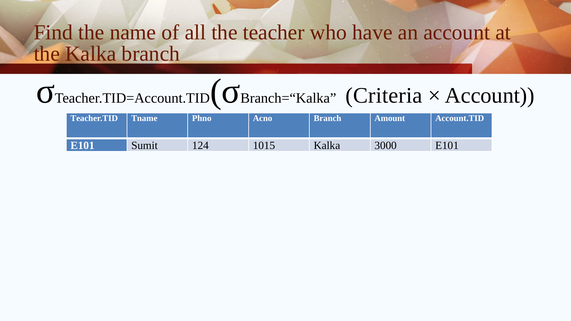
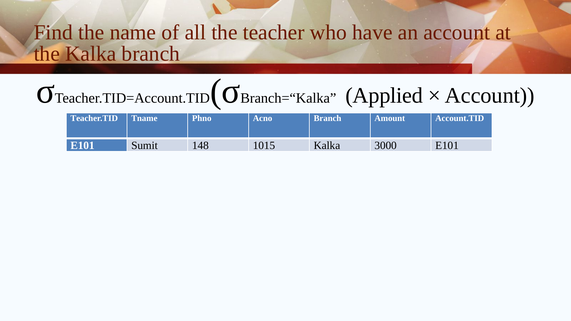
Criteria: Criteria -> Applied
124: 124 -> 148
